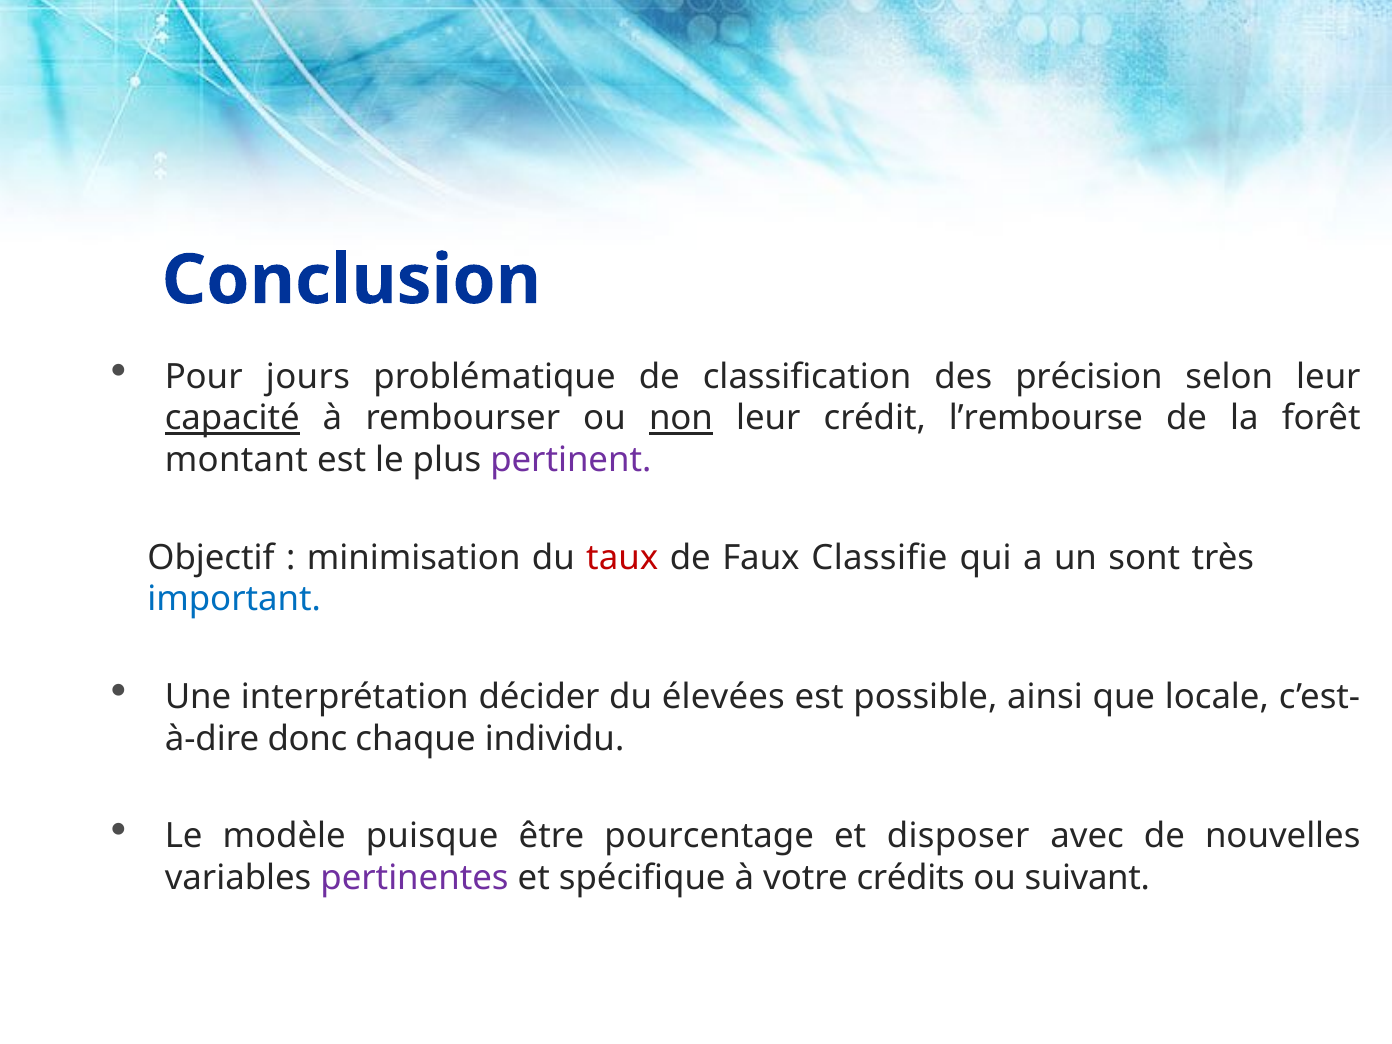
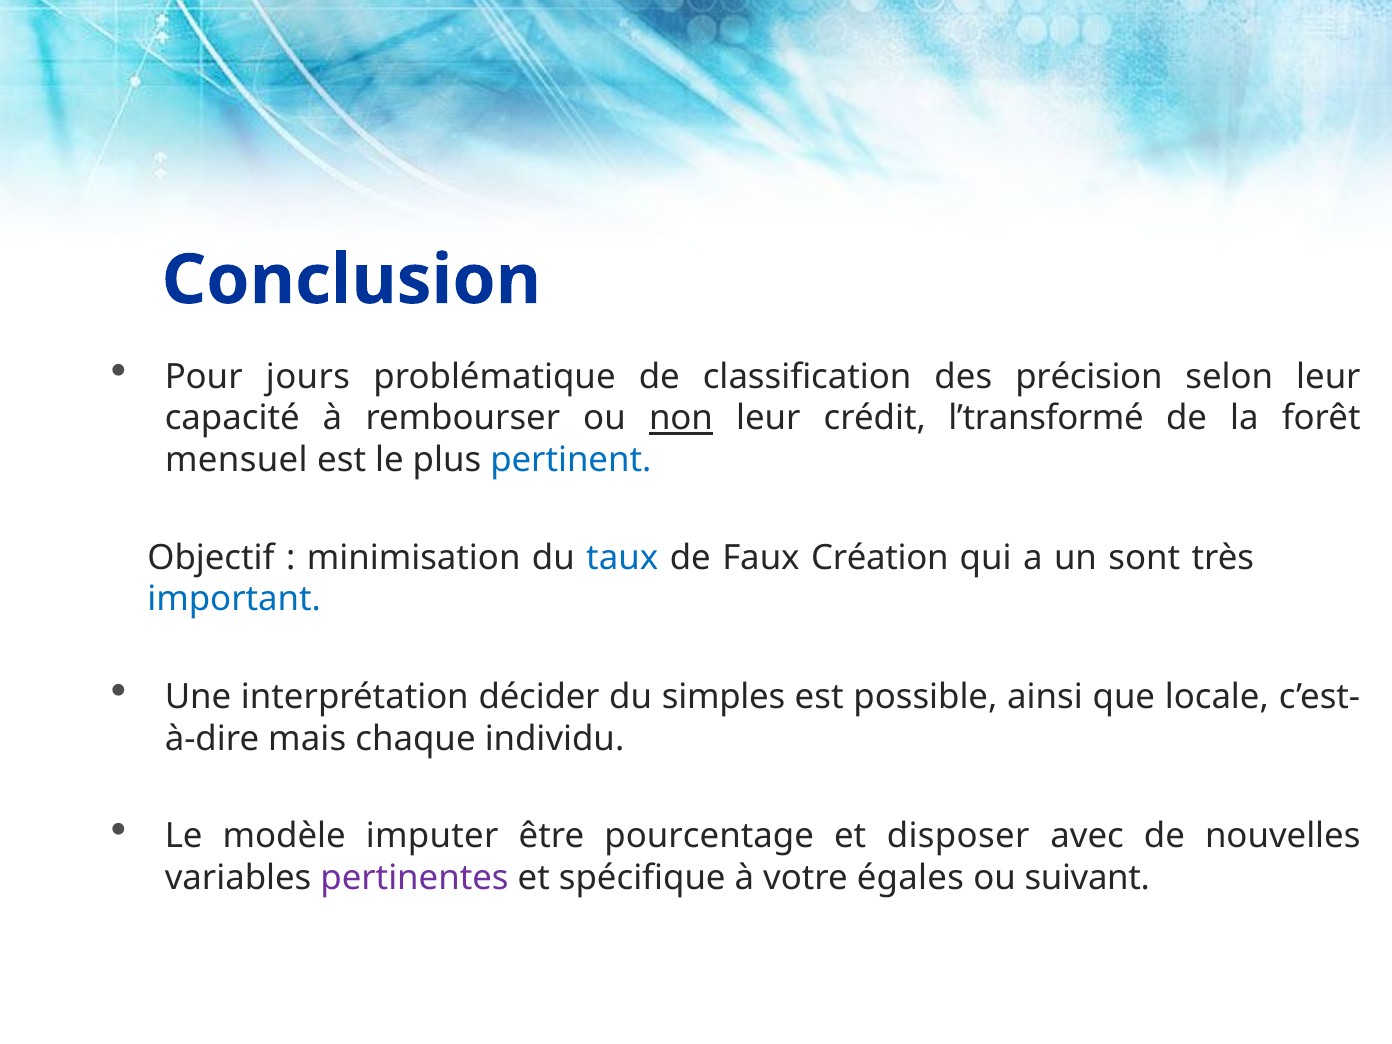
capacité underline: present -> none
l’rembourse: l’rembourse -> l’transformé
montant: montant -> mensuel
pertinent colour: purple -> blue
taux colour: red -> blue
Classifie: Classifie -> Création
élevées: élevées -> simples
donc: donc -> mais
puisque: puisque -> imputer
crédits: crédits -> égales
